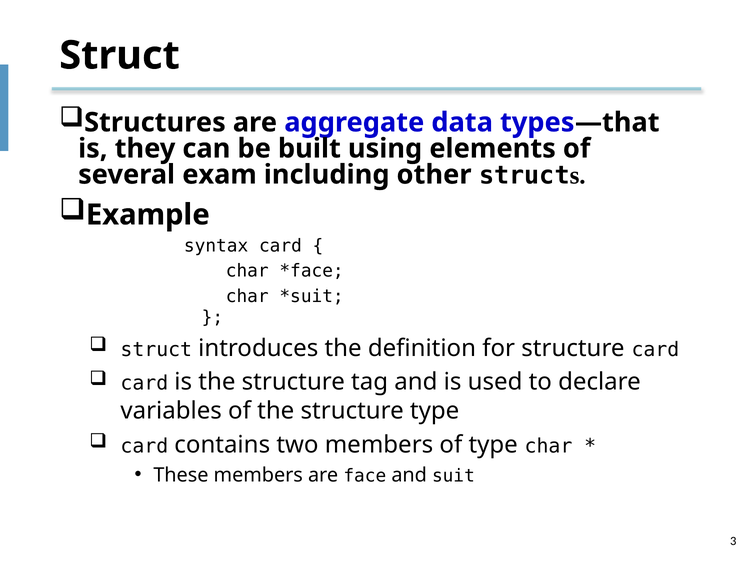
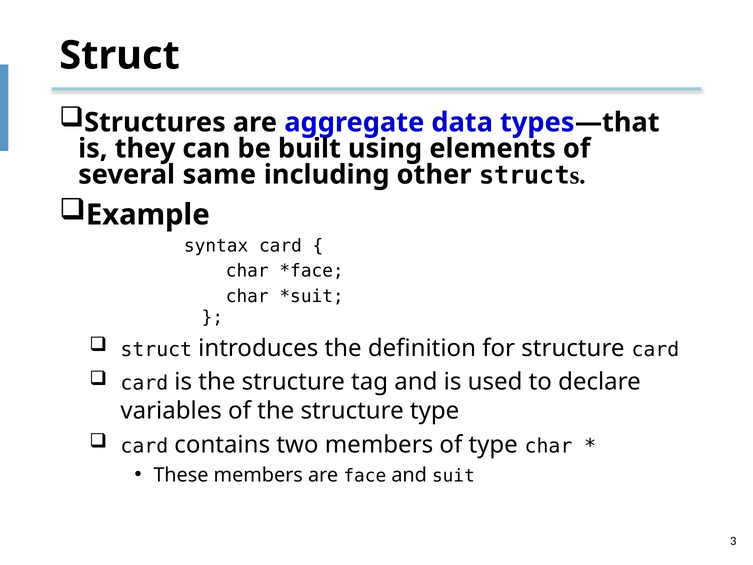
exam: exam -> same
